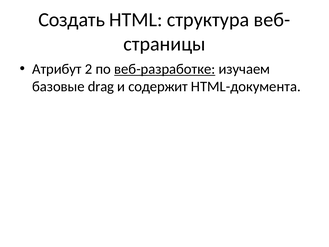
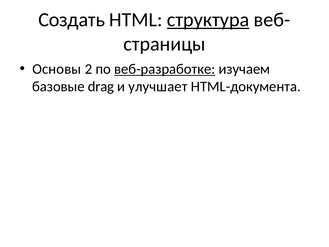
структура underline: none -> present
Атрибут: Атрибут -> Основы
содержит: содержит -> улучшает
